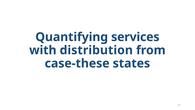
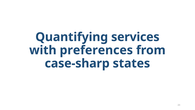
distribution: distribution -> preferences
case-these: case-these -> case-sharp
